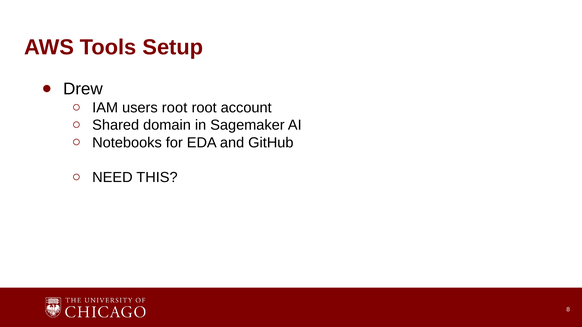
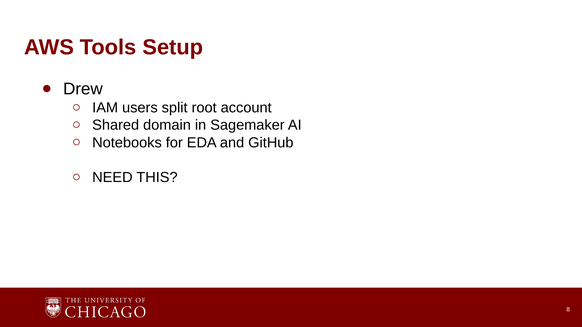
users root: root -> split
